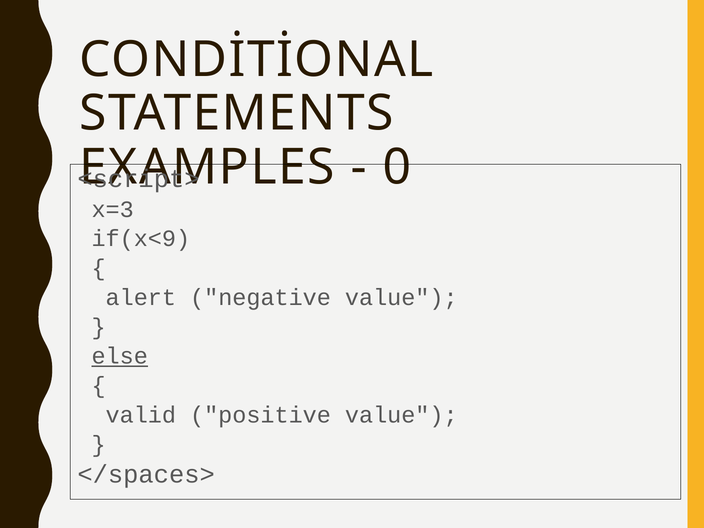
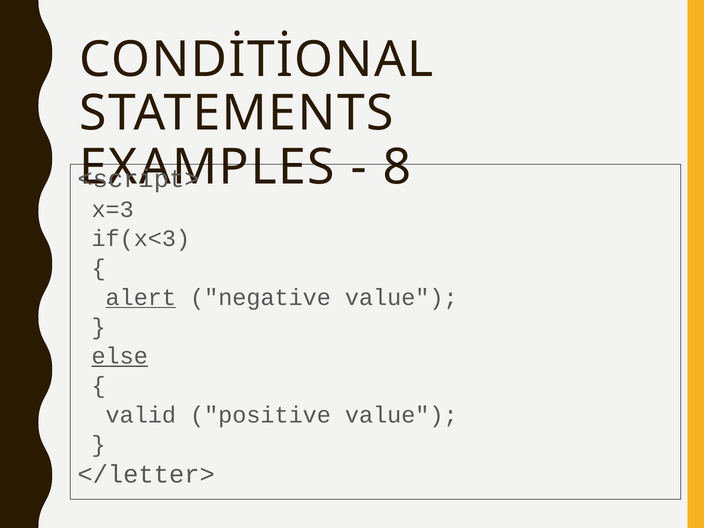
0: 0 -> 8
if(x<9: if(x<9 -> if(x<3
alert underline: none -> present
</spaces>: </spaces> -> </letter>
